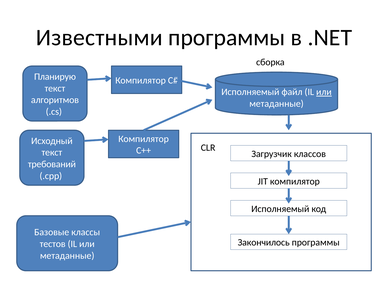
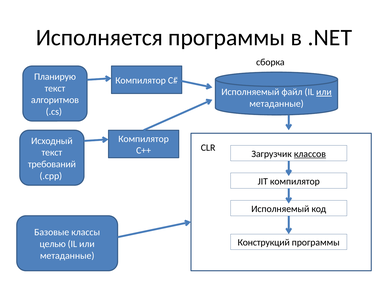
Известными: Известными -> Исполняется
классов underline: none -> present
Закончилось: Закончилось -> Конструкций
тестов: тестов -> целью
